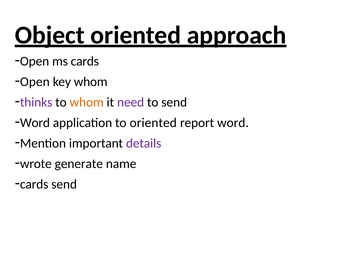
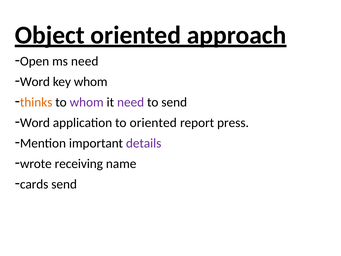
ms cards: cards -> need
Open at (35, 82): Open -> Word
thinks colour: purple -> orange
whom at (87, 102) colour: orange -> purple
report word: word -> press
generate: generate -> receiving
